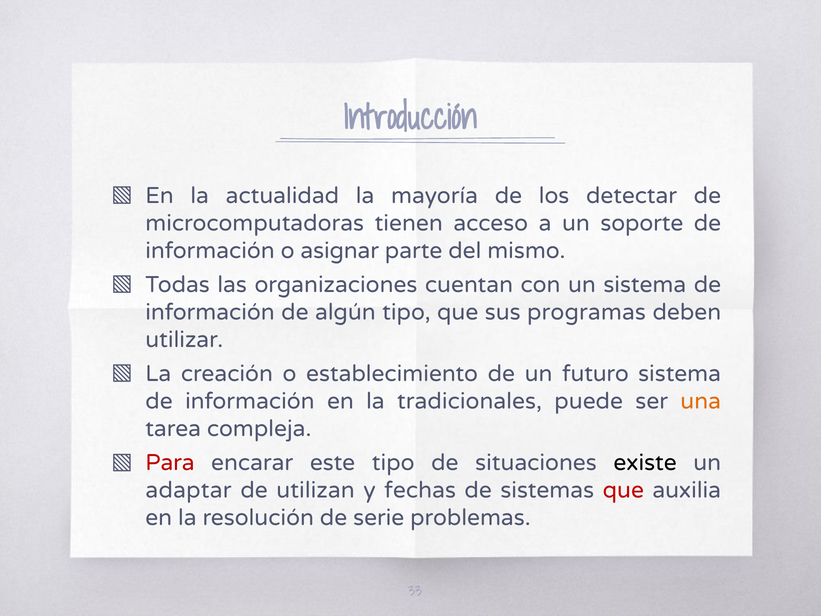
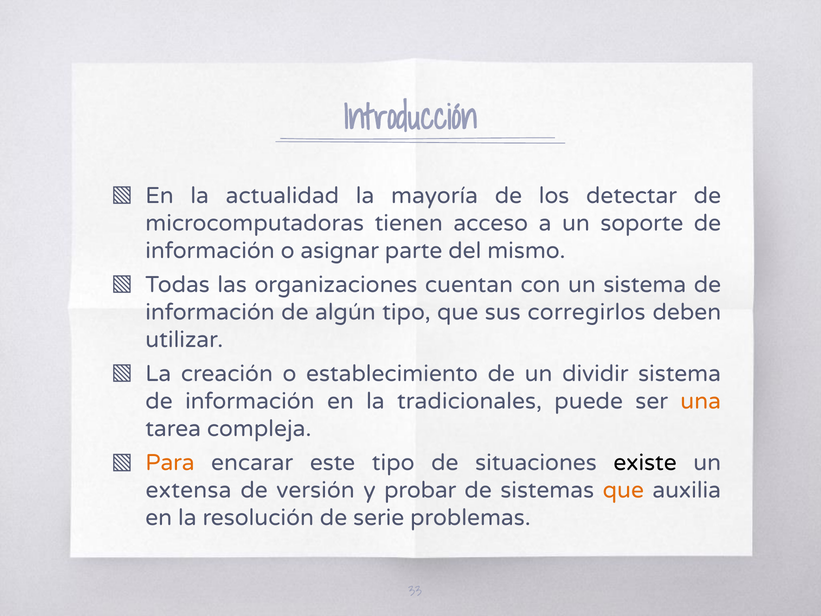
programas: programas -> corregirlos
futuro: futuro -> dividir
Para colour: red -> orange
adaptar: adaptar -> extensa
utilizan: utilizan -> versión
fechas: fechas -> probar
que at (623, 490) colour: red -> orange
